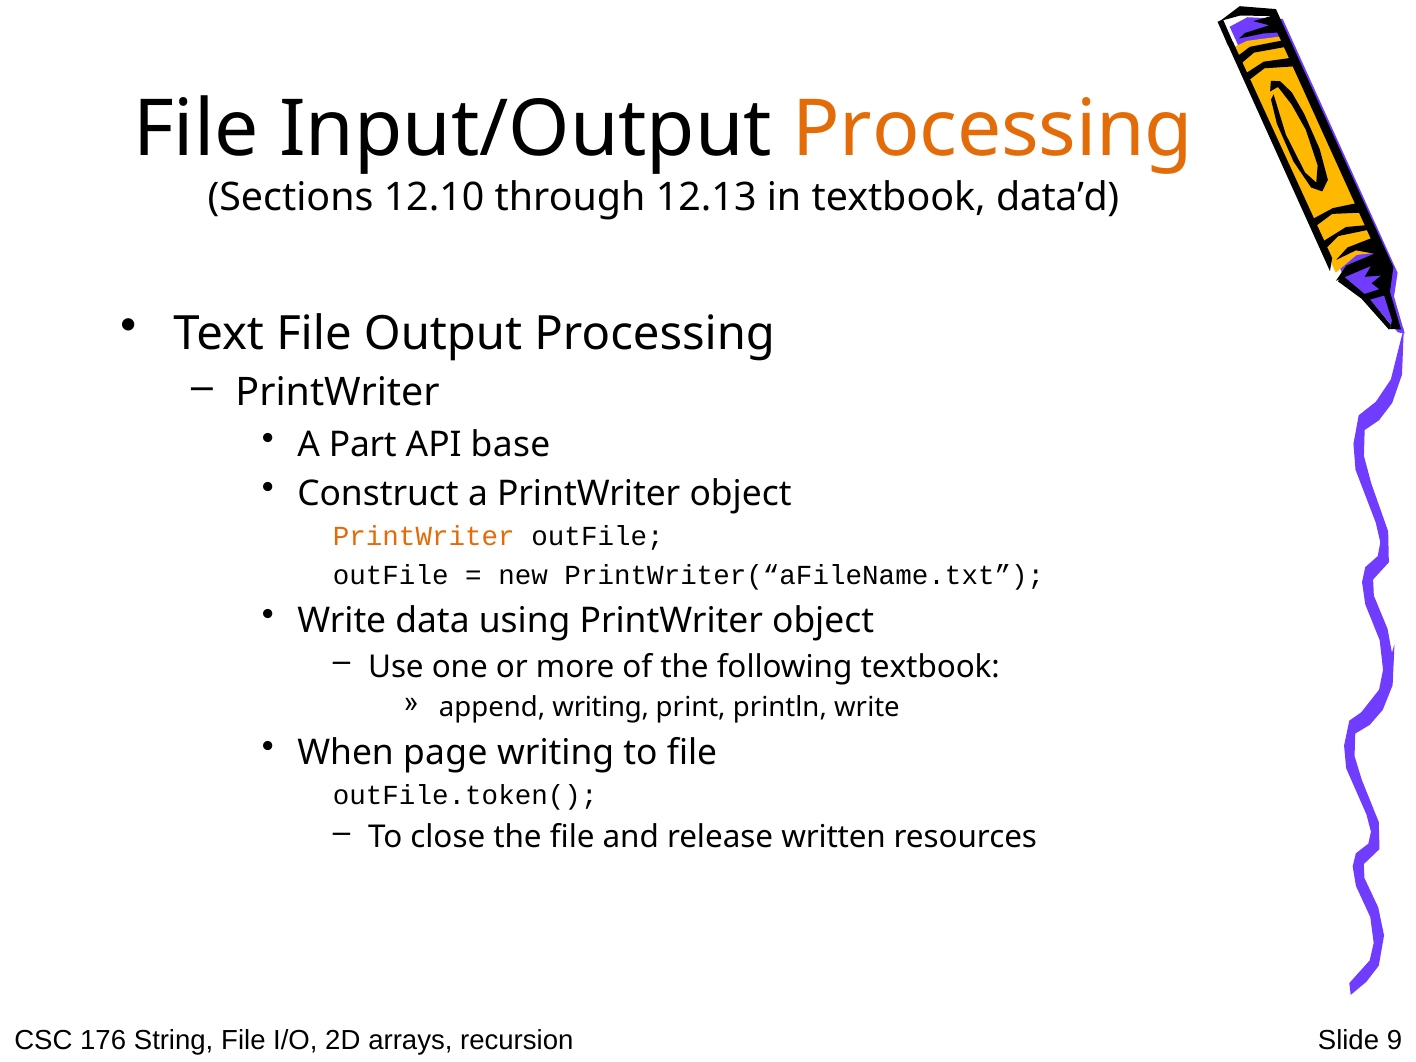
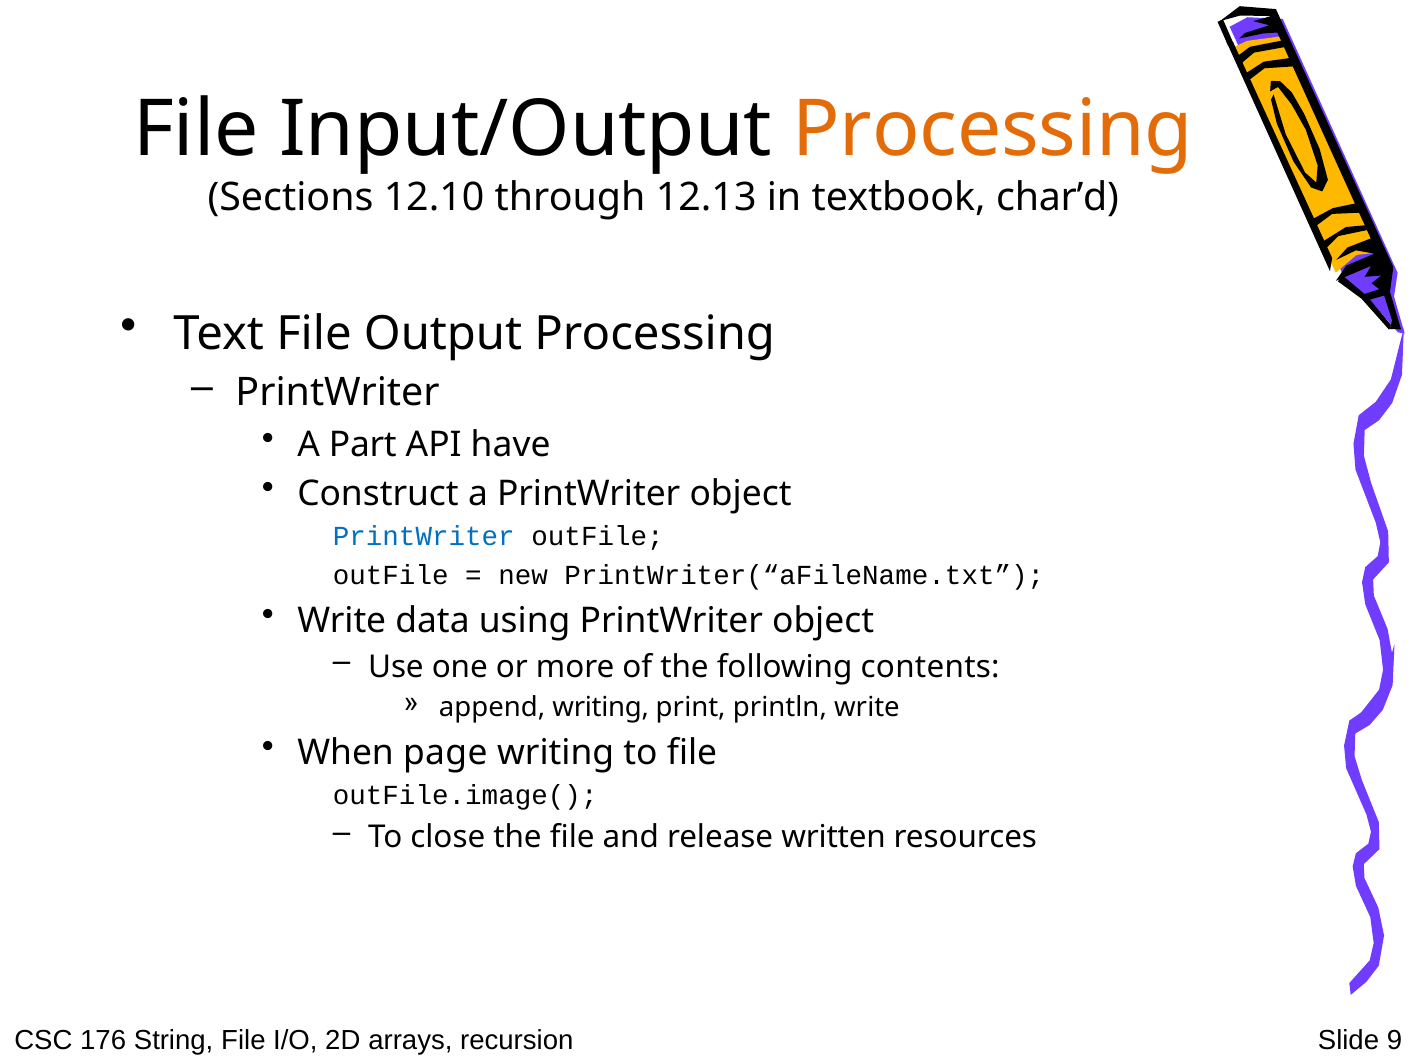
data’d: data’d -> char’d
base: base -> have
PrintWriter at (424, 537) colour: orange -> blue
following textbook: textbook -> contents
outFile.token(: outFile.token( -> outFile.image(
